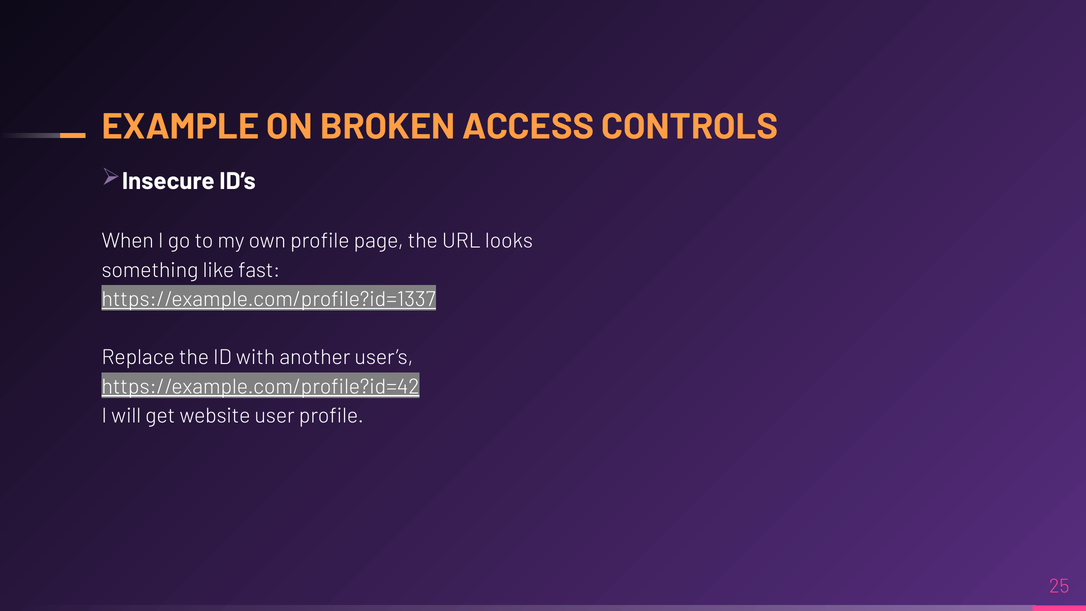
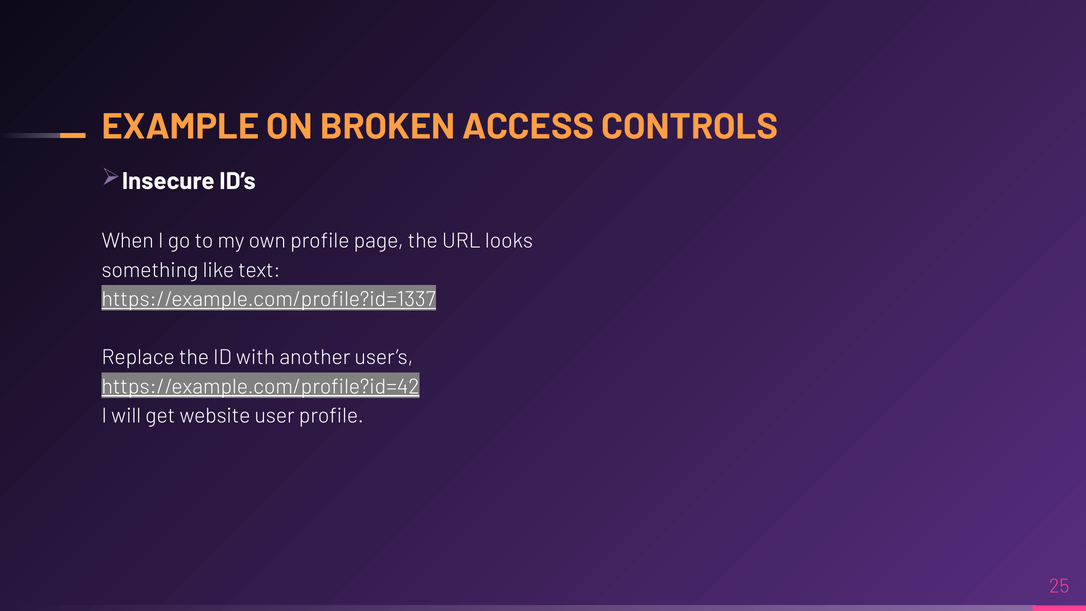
fast: fast -> text
